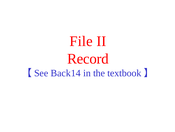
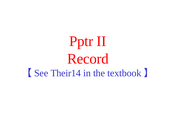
File: File -> Pptr
Back14: Back14 -> Their14
